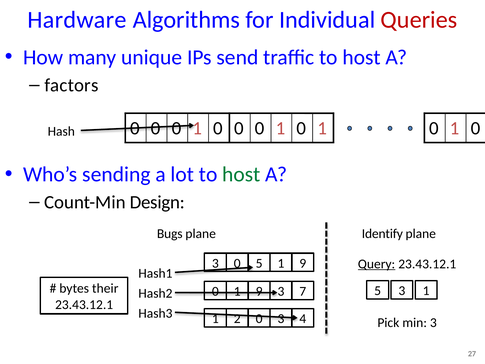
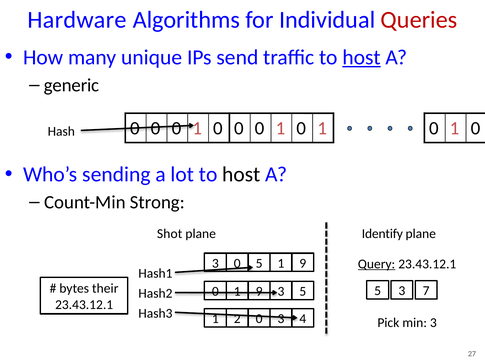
host at (362, 57) underline: none -> present
factors: factors -> generic
host at (241, 174) colour: green -> black
Design: Design -> Strong
Bugs: Bugs -> Shot
3 1: 1 -> 7
7 at (303, 291): 7 -> 5
